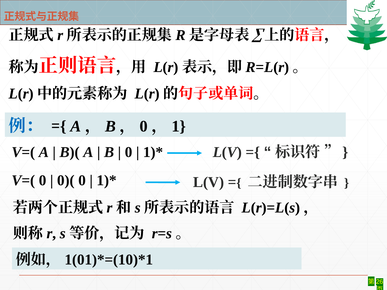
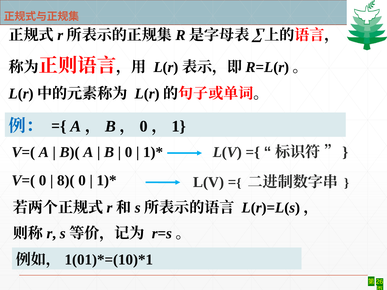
0)(: 0)( -> 8)(
